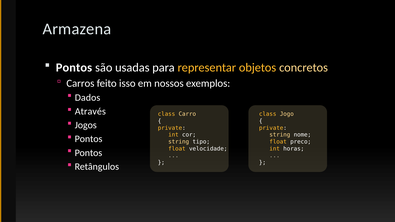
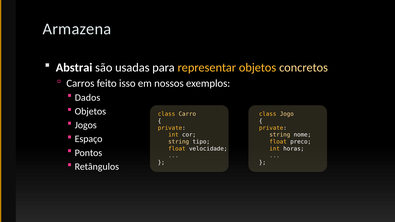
Pontos at (74, 68): Pontos -> Abstrai
Através at (90, 111): Através -> Objetos
Pontos at (89, 139): Pontos -> Espaço
